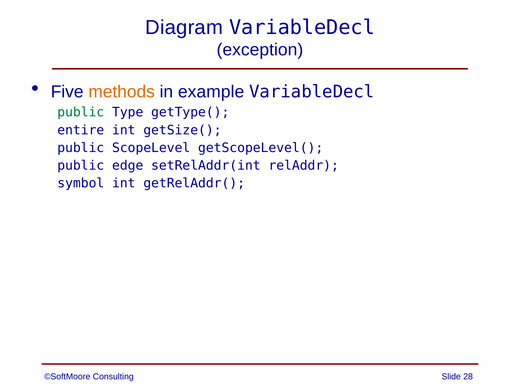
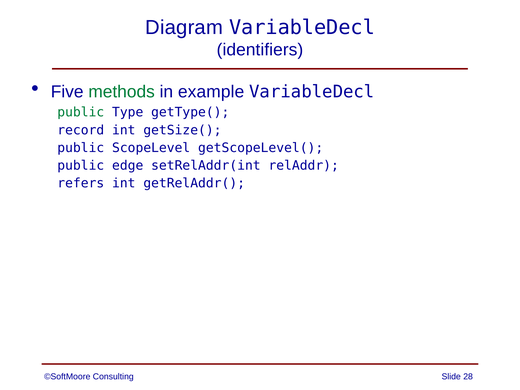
exception: exception -> identifiers
methods colour: orange -> green
entire: entire -> record
symbol: symbol -> refers
